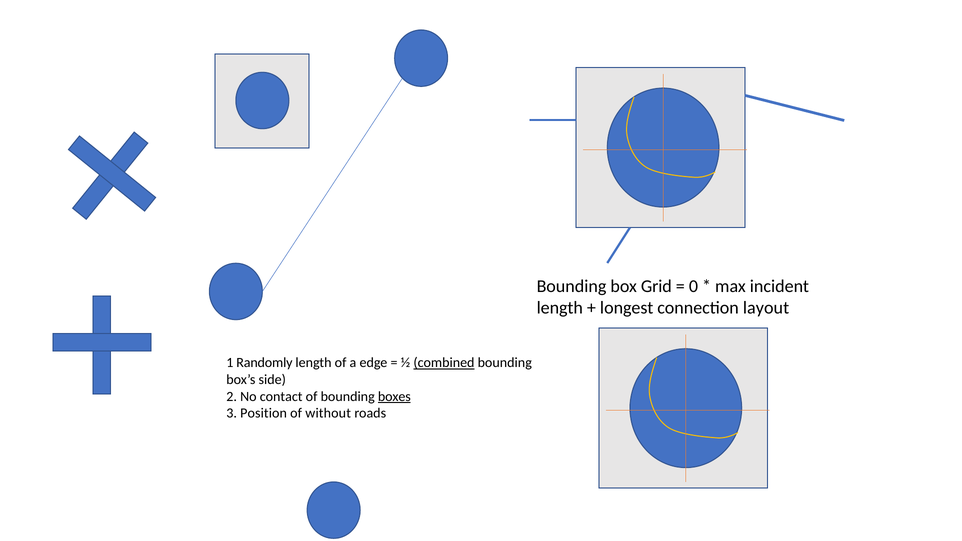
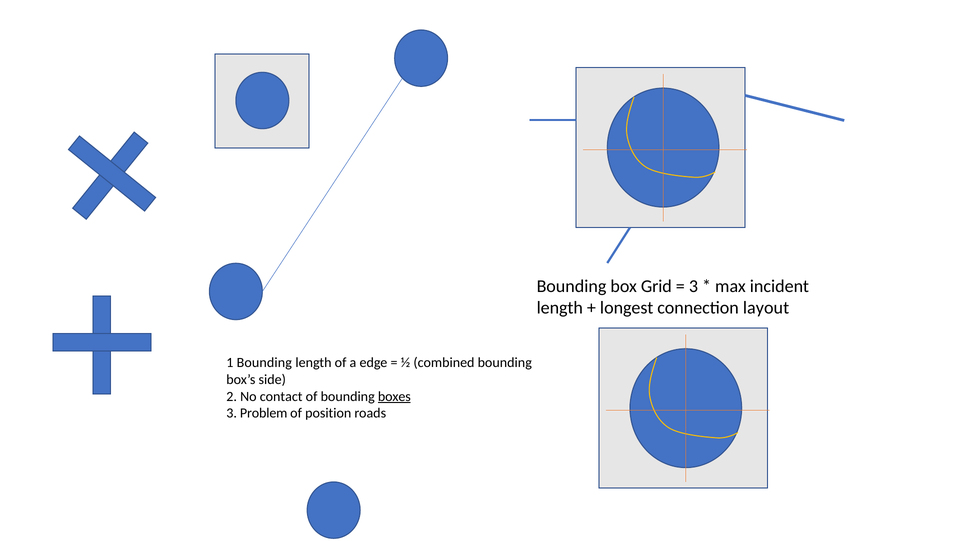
0 at (694, 286): 0 -> 3
1 Randomly: Randomly -> Bounding
combined underline: present -> none
Position: Position -> Problem
without: without -> position
